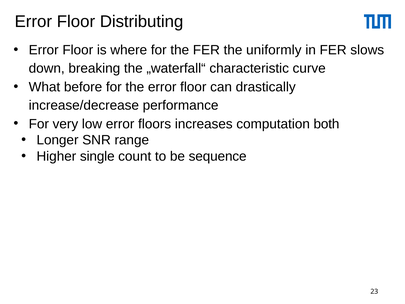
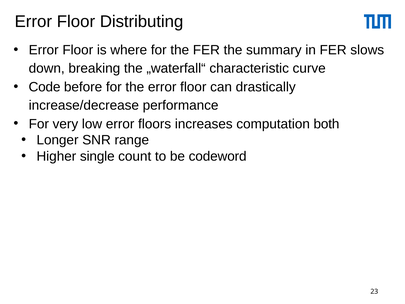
uniformly: uniformly -> summary
What: What -> Code
sequence: sequence -> codeword
